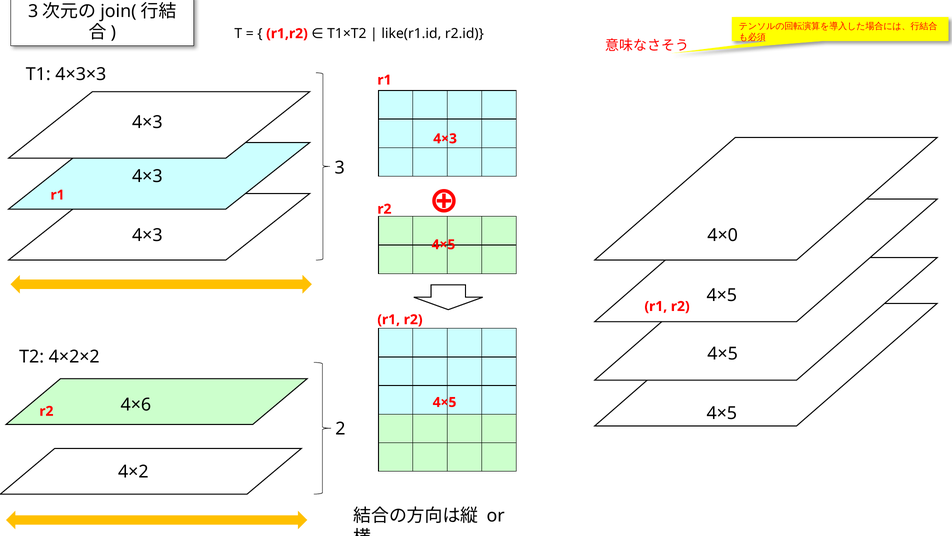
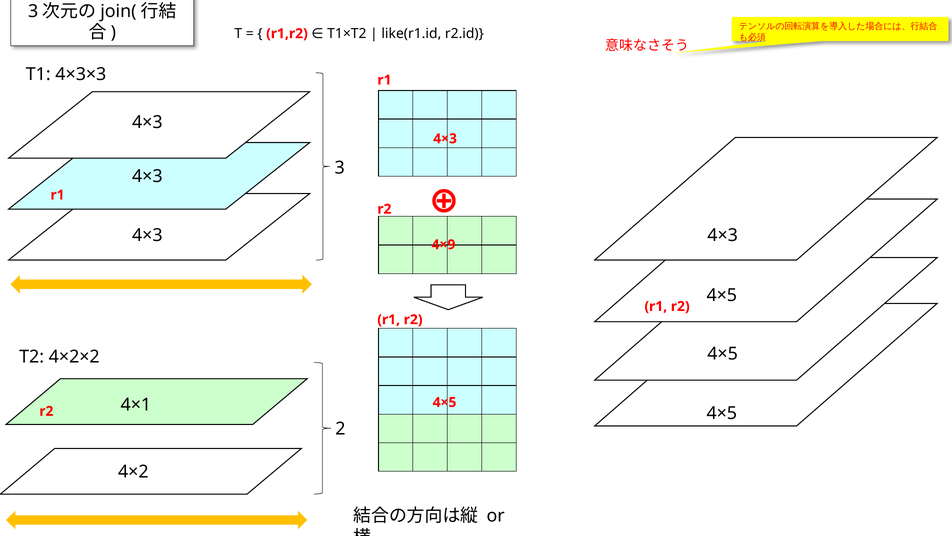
4×0 at (723, 235): 4×0 -> 4×3
4×5 at (443, 244): 4×5 -> 4×9
4×6: 4×6 -> 4×1
